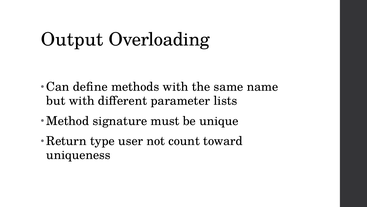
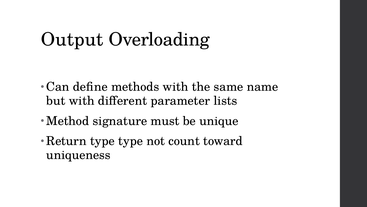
type user: user -> type
